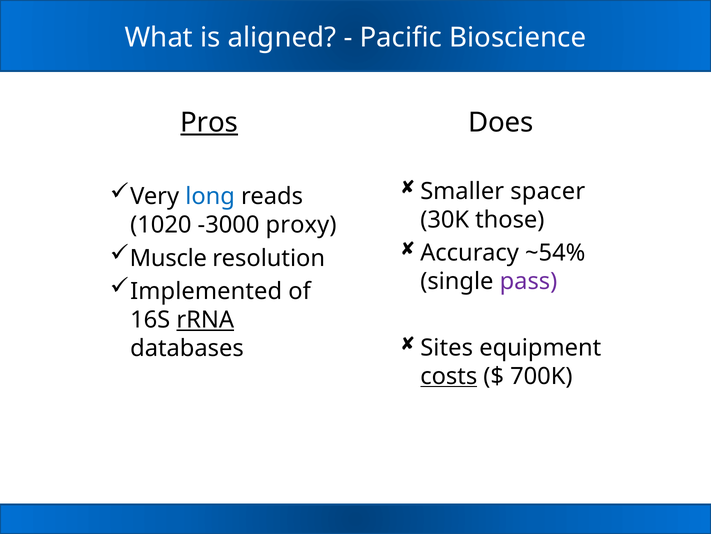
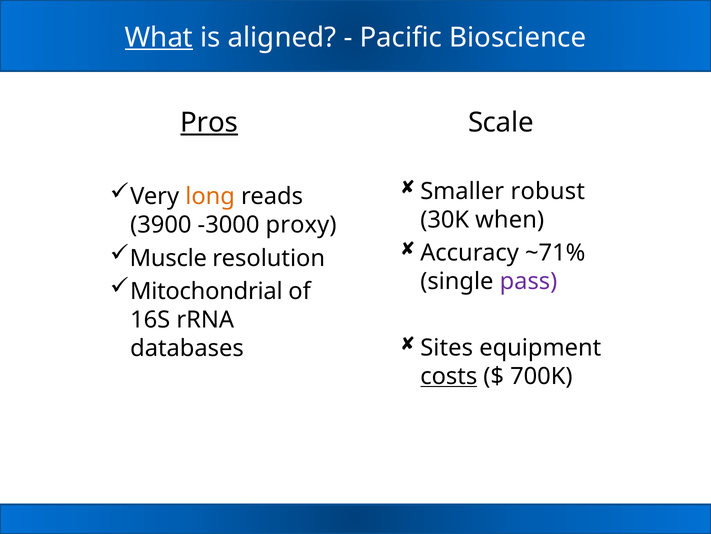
What underline: none -> present
Does: Does -> Scale
spacer: spacer -> robust
long colour: blue -> orange
those: those -> when
1020: 1020 -> 3900
~54%: ~54% -> ~71%
Implemented: Implemented -> Mitochondrial
rRNA underline: present -> none
